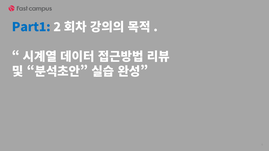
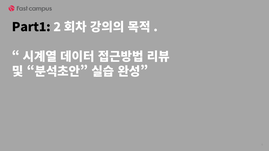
Part1 colour: blue -> black
